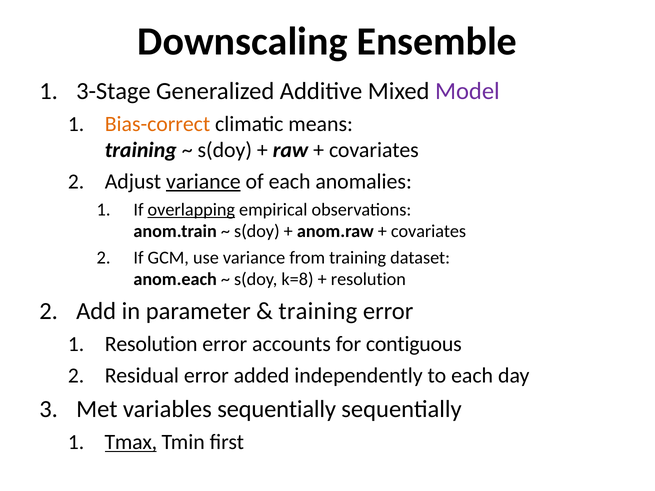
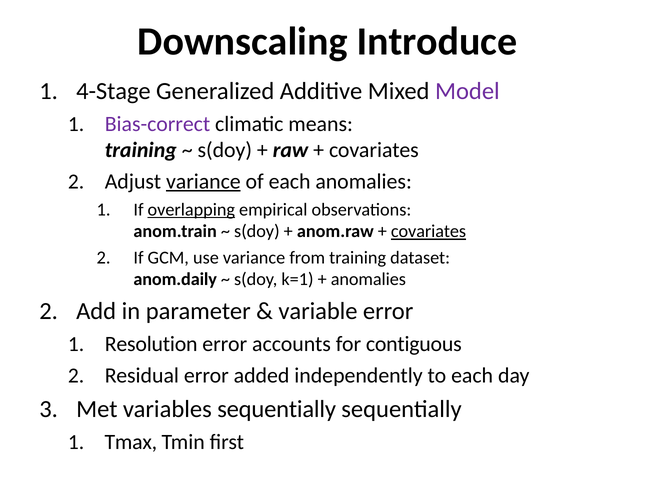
Ensemble: Ensemble -> Introduce
3-Stage: 3-Stage -> 4-Stage
Bias-correct colour: orange -> purple
covariates at (429, 232) underline: none -> present
anom.each: anom.each -> anom.daily
k=8: k=8 -> k=1
resolution at (368, 280): resolution -> anomalies
training at (318, 312): training -> variable
Tmax underline: present -> none
